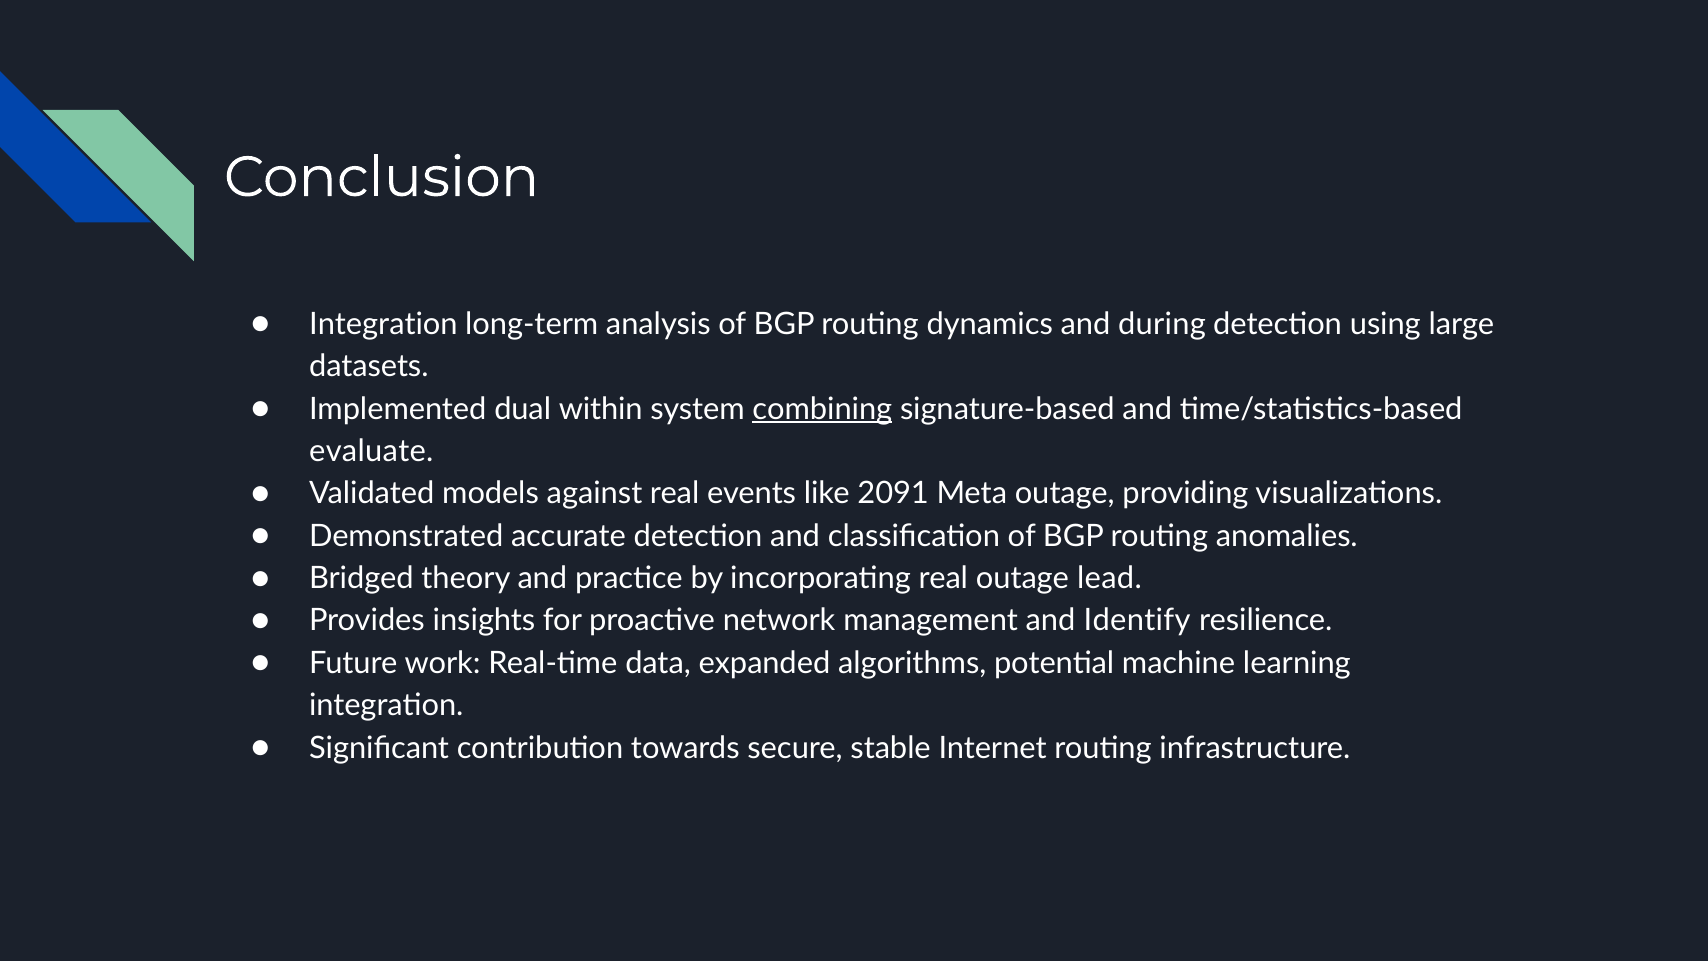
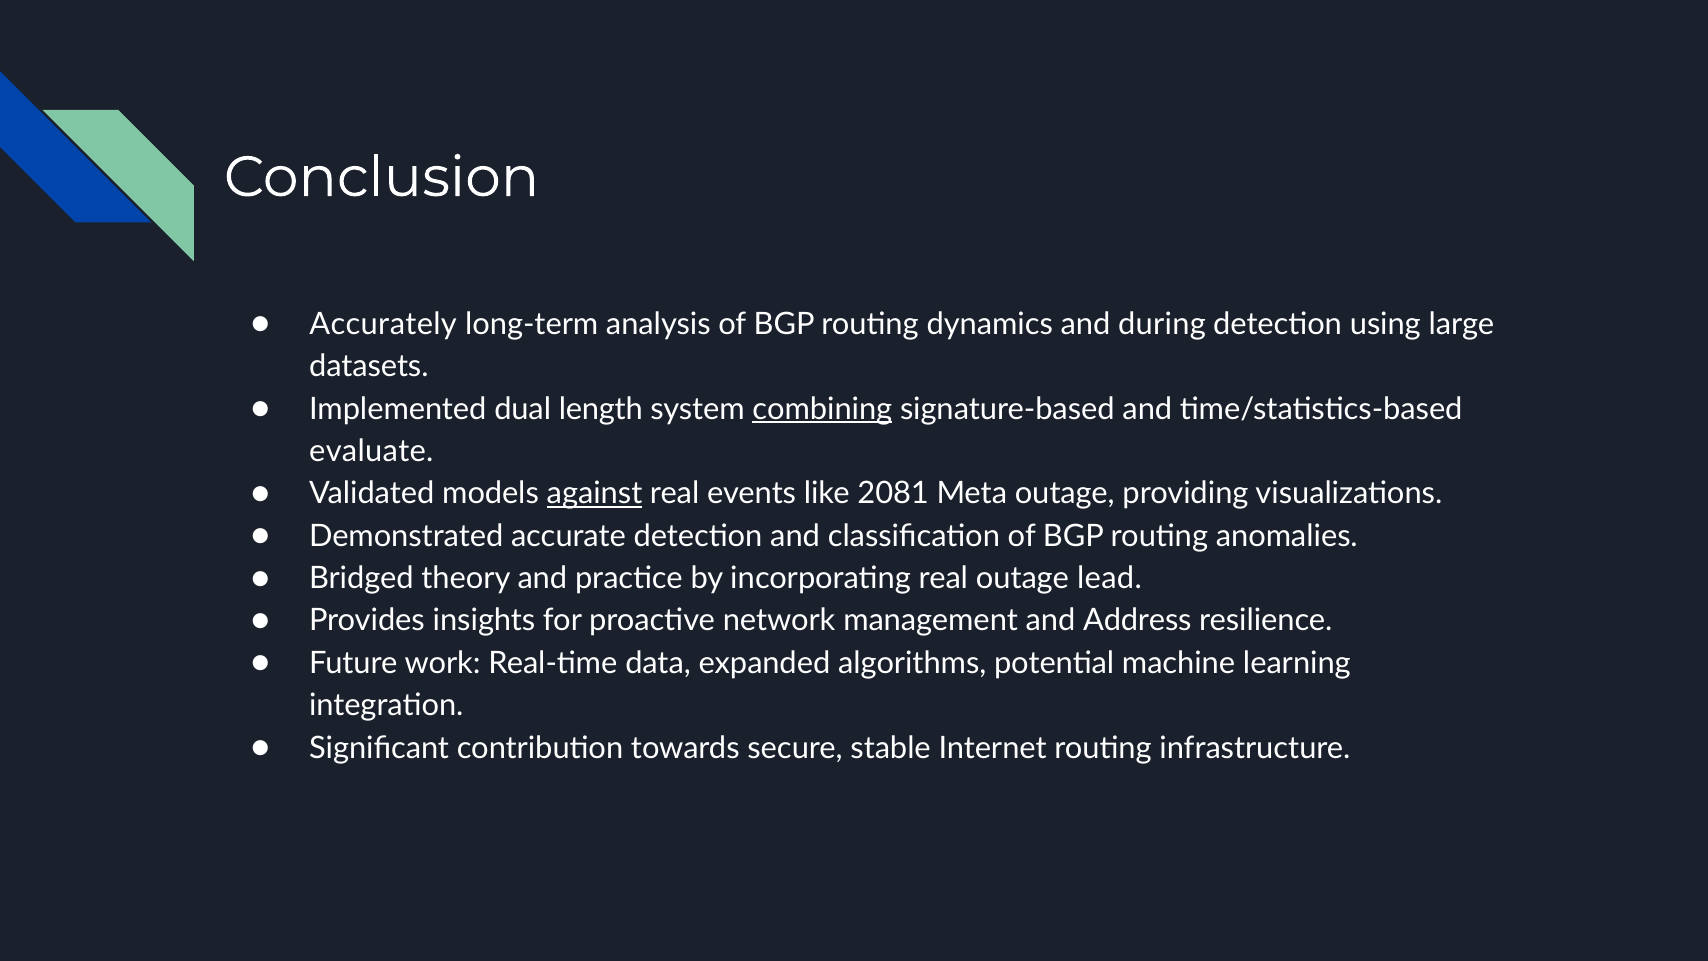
Integration at (383, 324): Integration -> Accurately
within: within -> length
against underline: none -> present
2091: 2091 -> 2081
Identify: Identify -> Address
